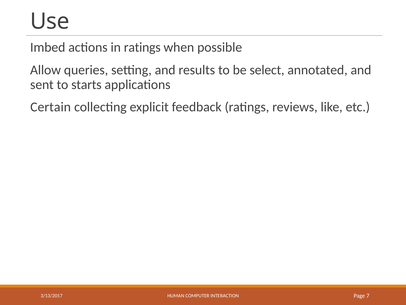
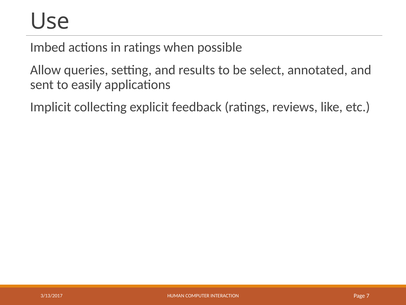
starts: starts -> easily
Certain: Certain -> Implicit
